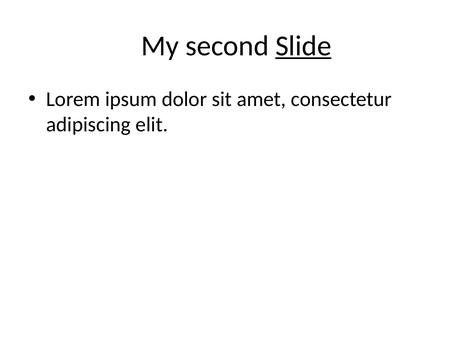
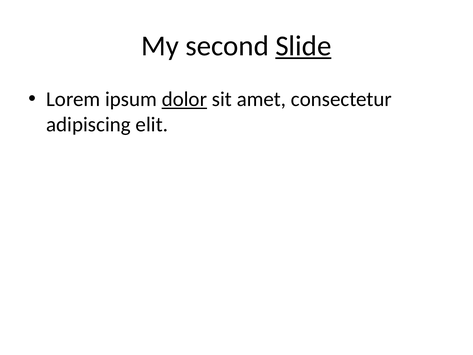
dolor underline: none -> present
